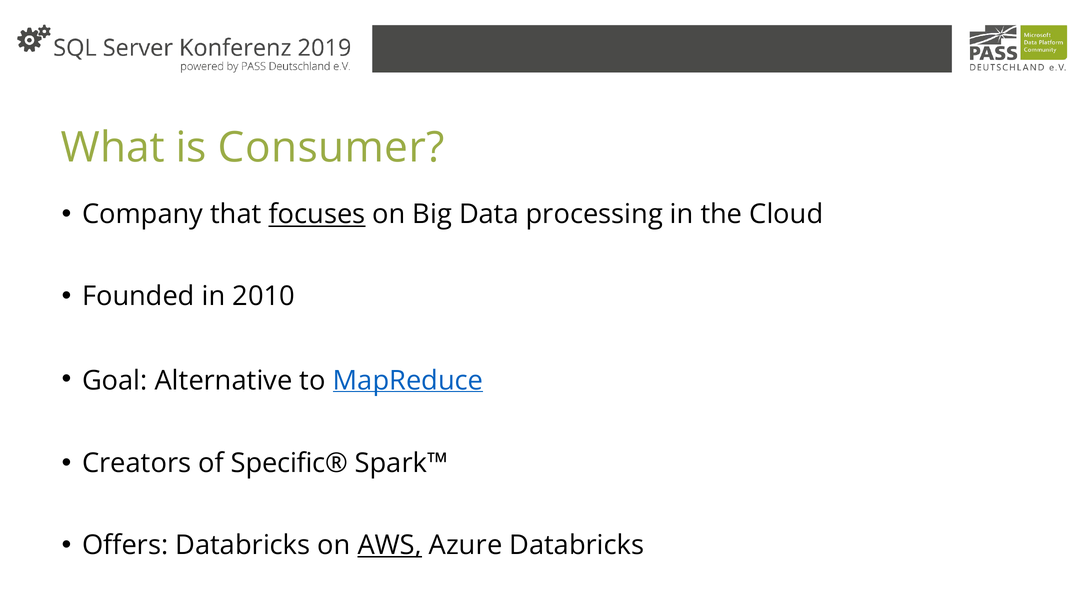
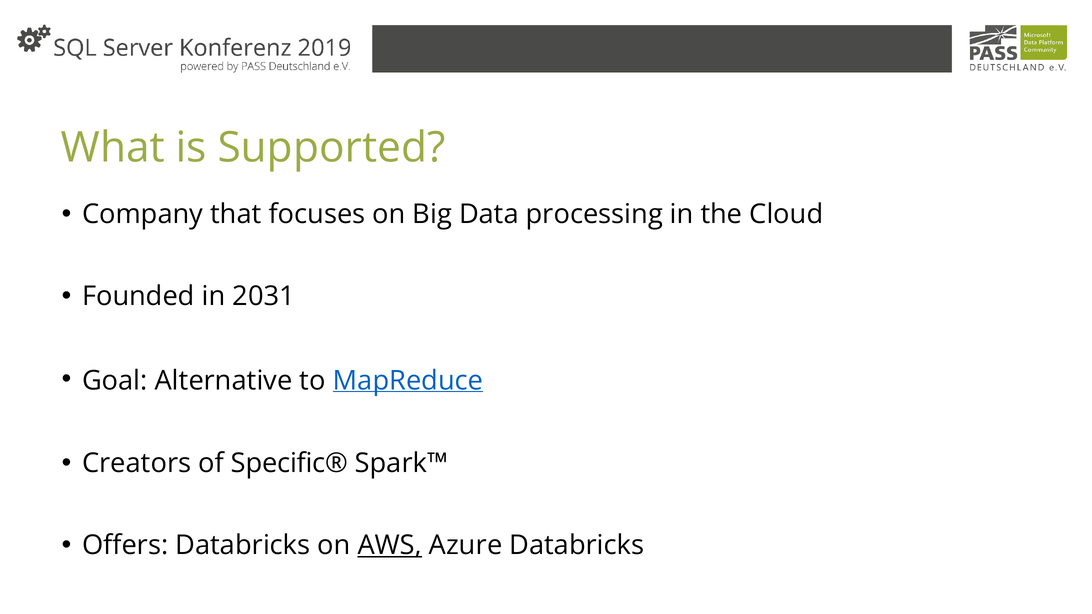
Consumer: Consumer -> Supported
focuses underline: present -> none
2010: 2010 -> 2031
